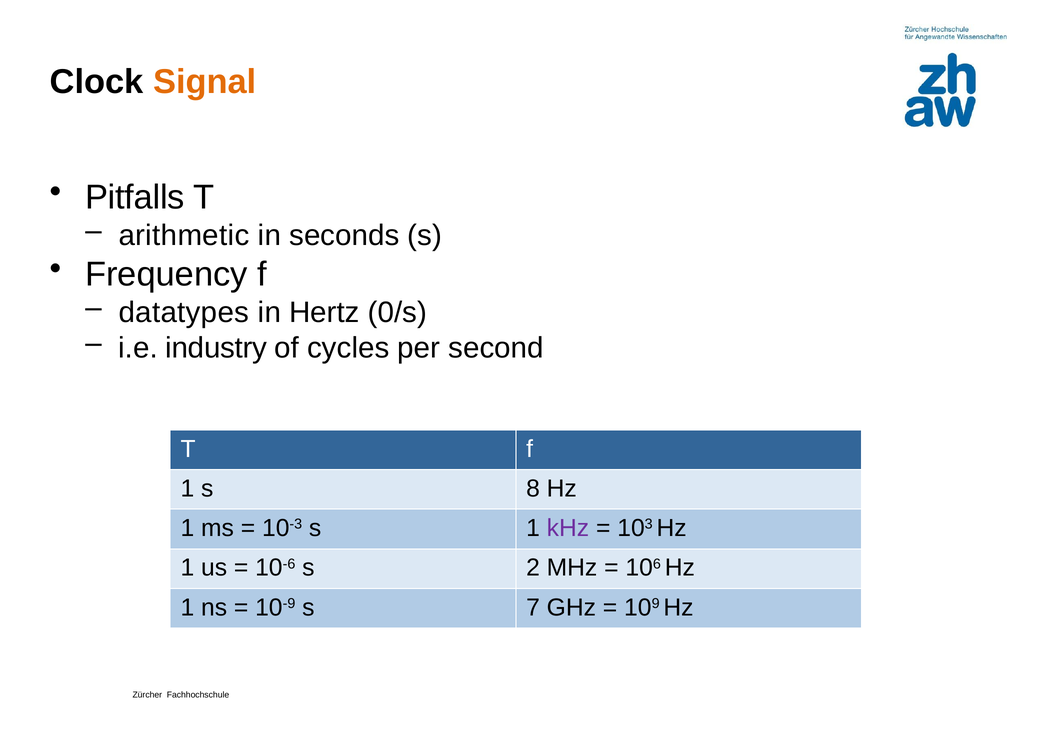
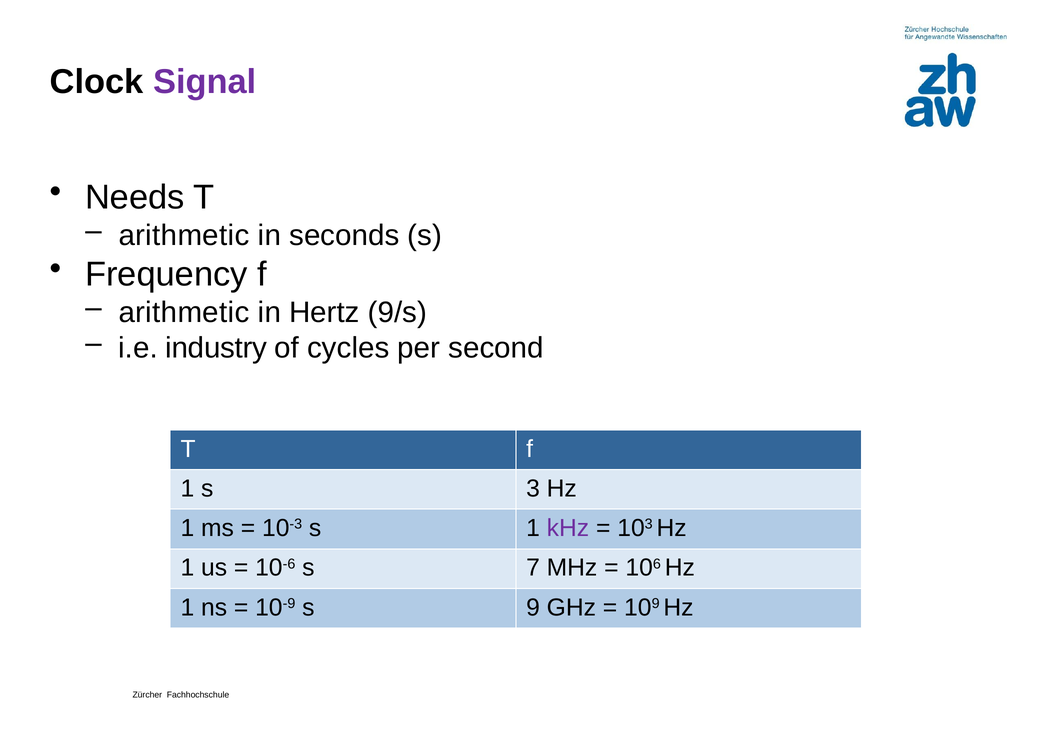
Signal colour: orange -> purple
Pitfalls: Pitfalls -> Needs
datatypes at (184, 313): datatypes -> arithmetic
0/s: 0/s -> 9/s
8: 8 -> 3
2: 2 -> 7
7: 7 -> 9
